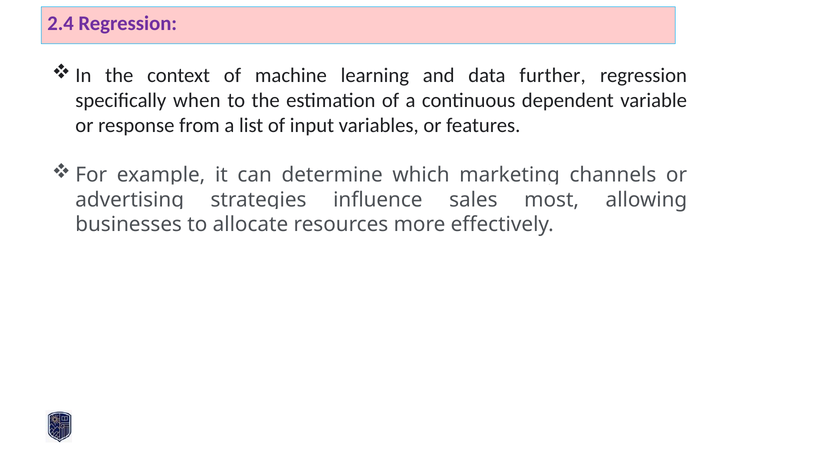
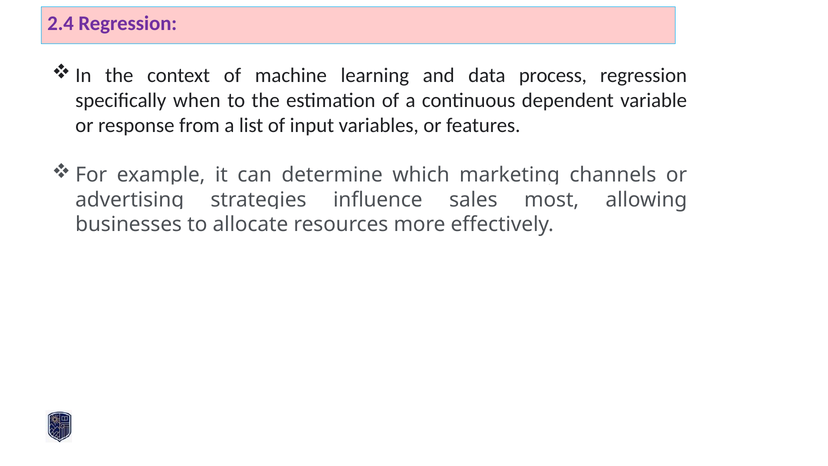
further: further -> process
